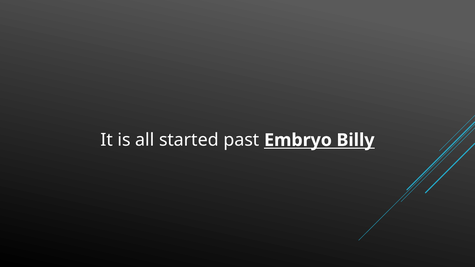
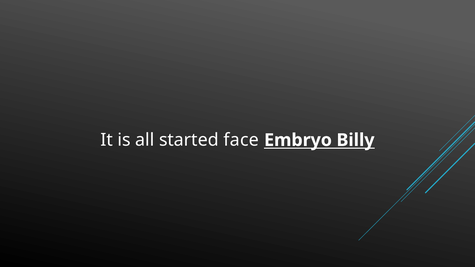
past: past -> face
